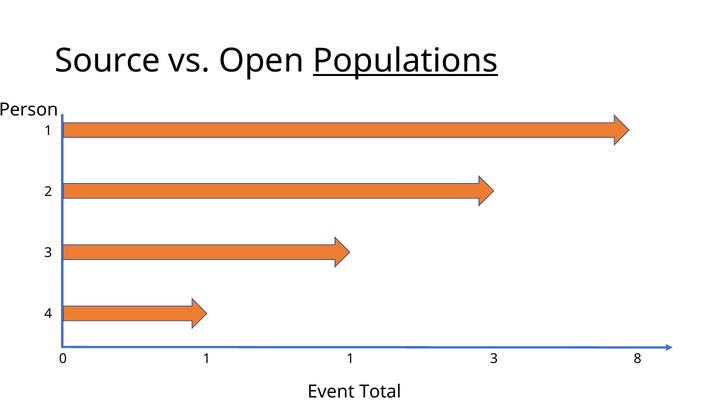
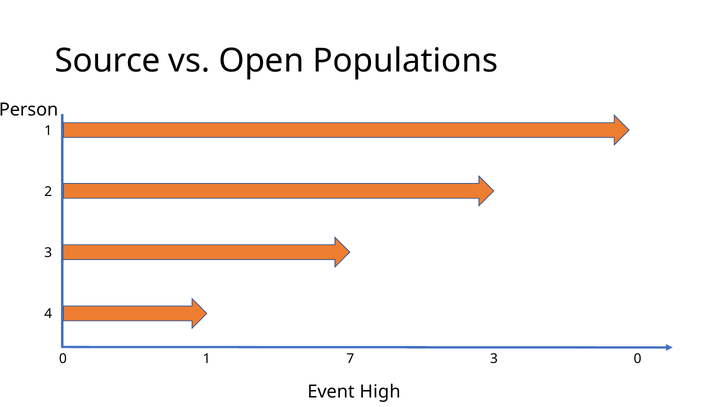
Populations underline: present -> none
1 1: 1 -> 7
3 8: 8 -> 0
Total: Total -> High
